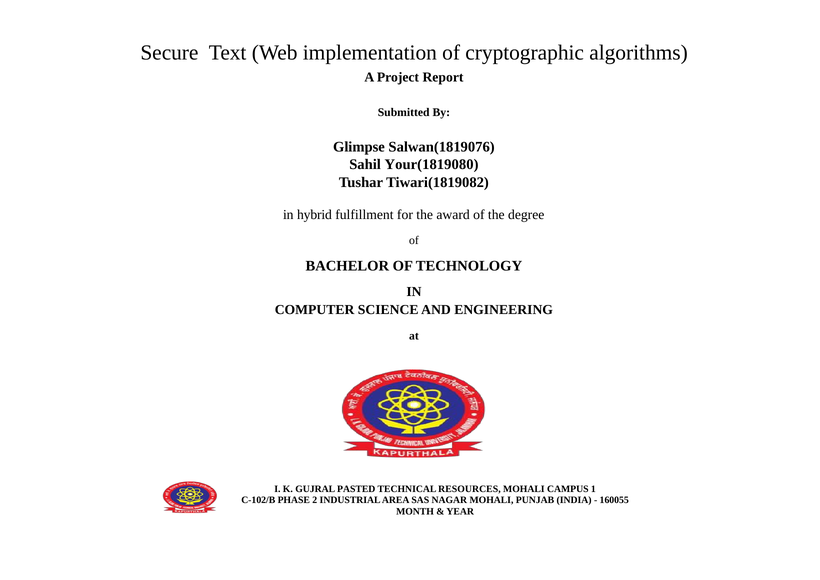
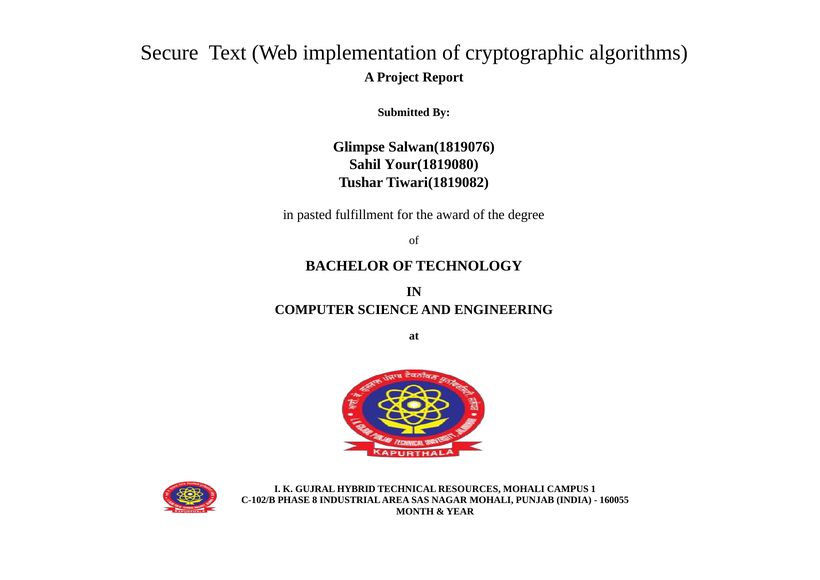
hybrid: hybrid -> pasted
PASTED: PASTED -> HYBRID
2: 2 -> 8
